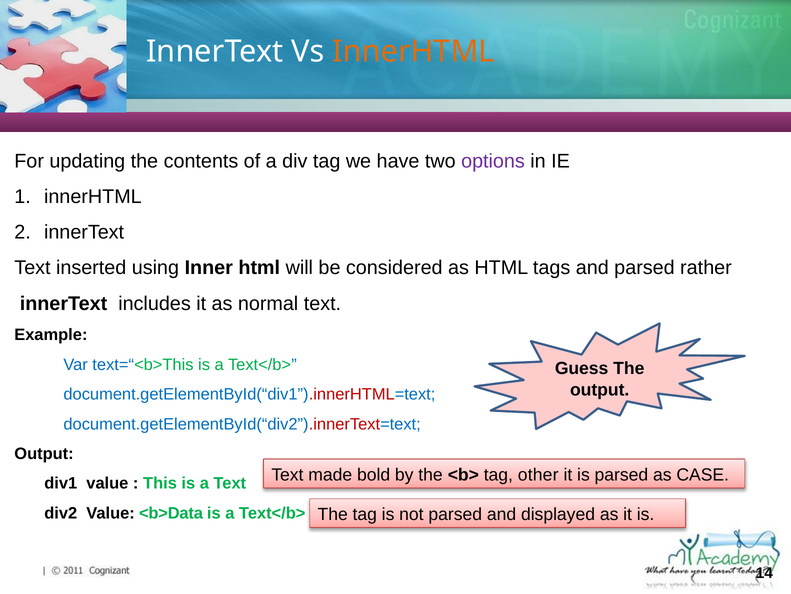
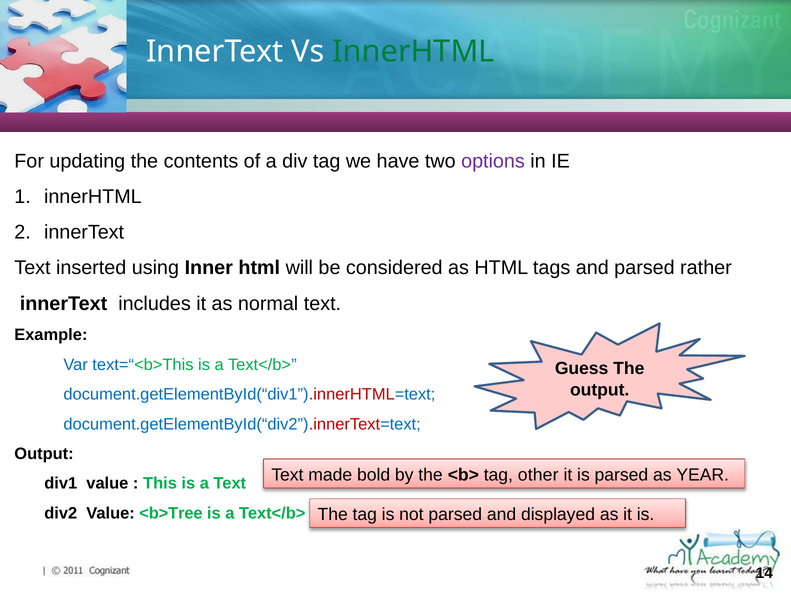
InnerHTML at (413, 52) colour: orange -> green
CASE: CASE -> YEAR
<b>Data: <b>Data -> <b>Tree
